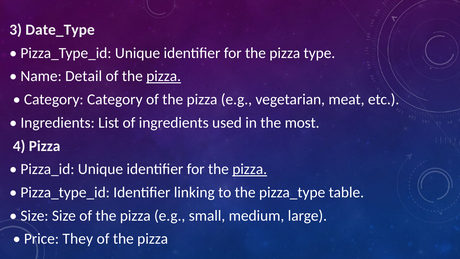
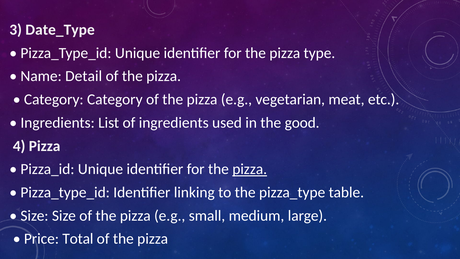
pizza at (164, 76) underline: present -> none
most: most -> good
They: They -> Total
